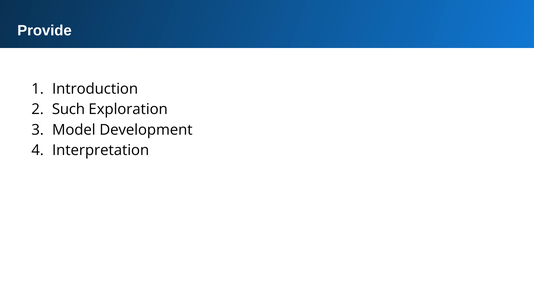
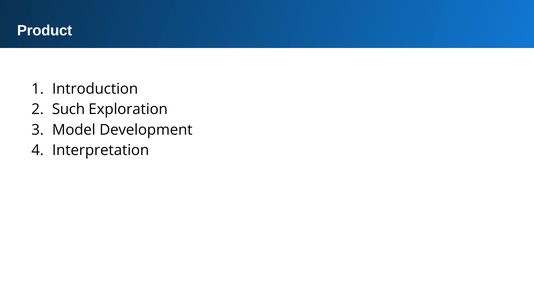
Provide: Provide -> Product
